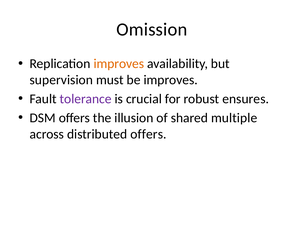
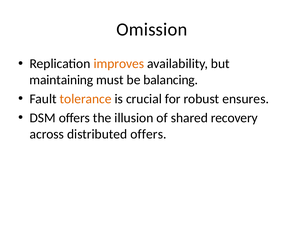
supervision: supervision -> maintaining
be improves: improves -> balancing
tolerance colour: purple -> orange
multiple: multiple -> recovery
